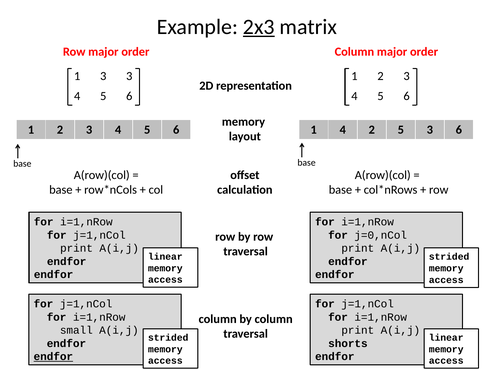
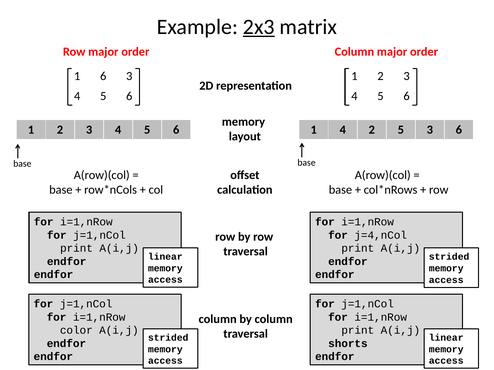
1 3: 3 -> 6
j=0,nCol: j=0,nCol -> j=4,nCol
small: small -> color
endfor at (53, 357) underline: present -> none
